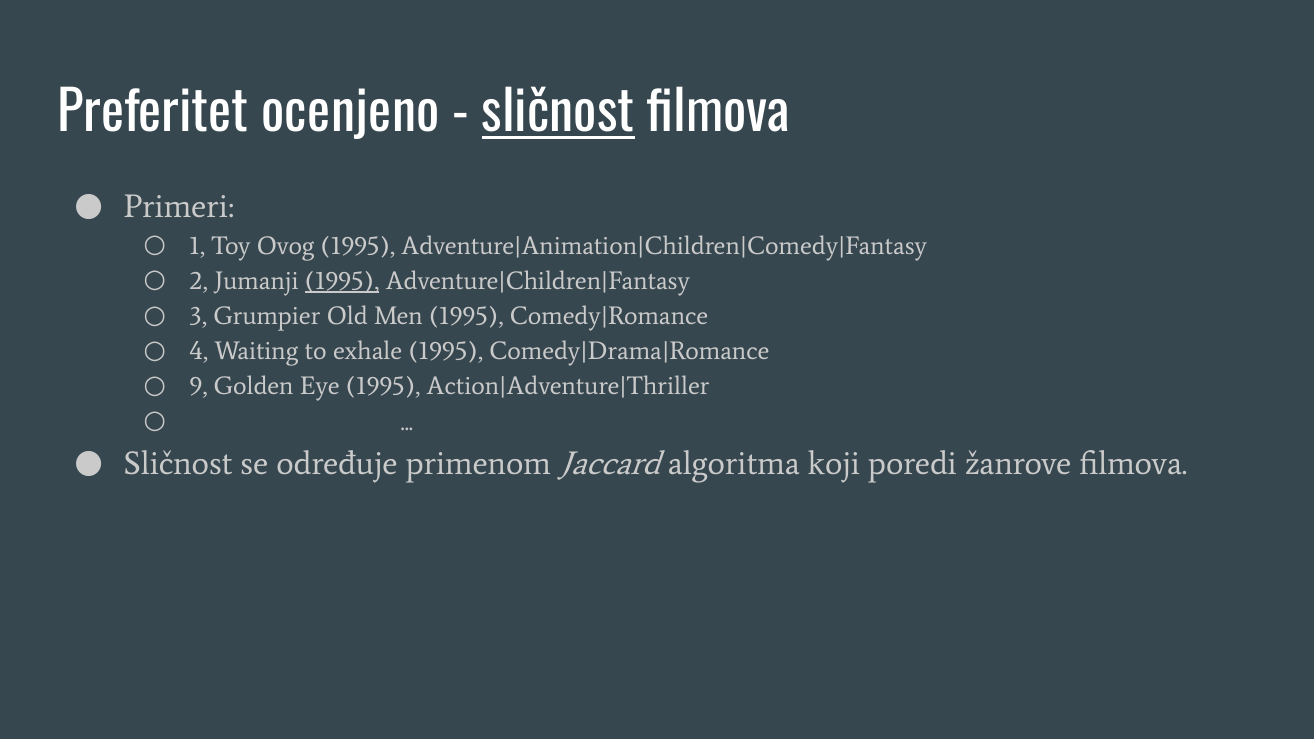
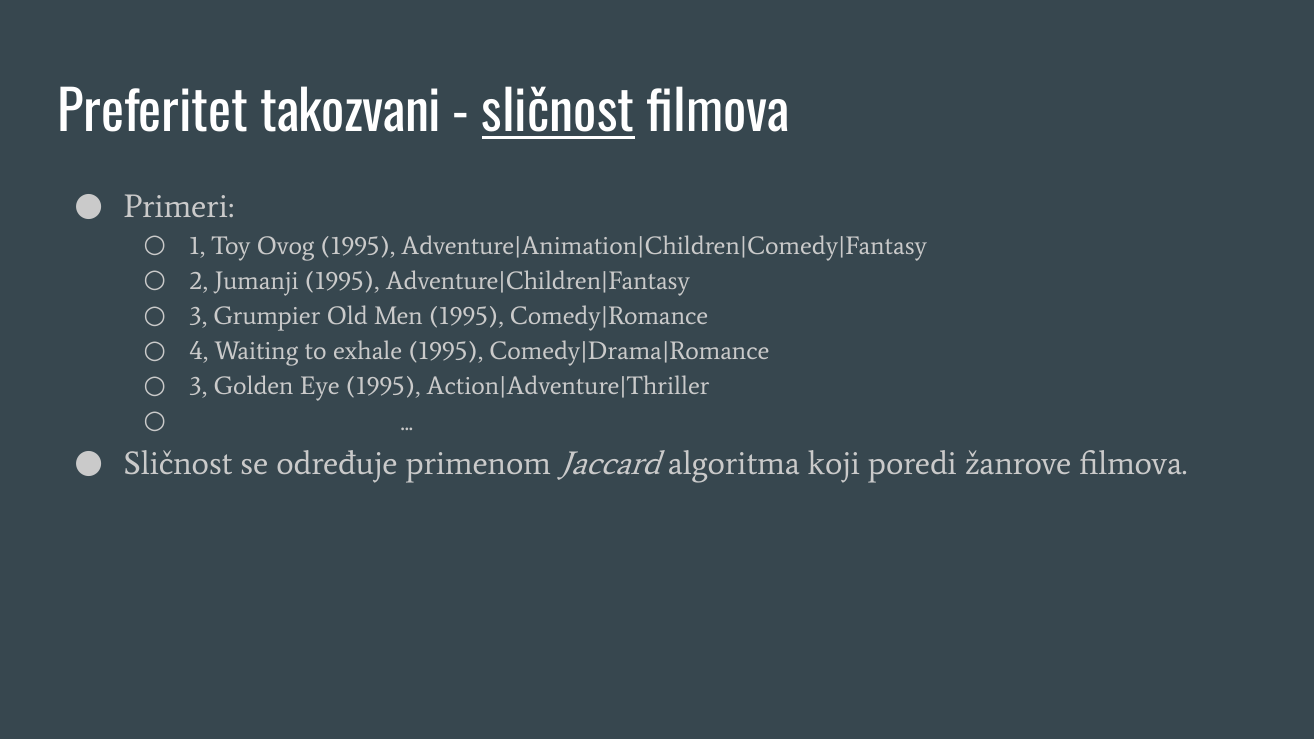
ocenjeno: ocenjeno -> takozvani
1995 at (342, 281) underline: present -> none
9 at (198, 387): 9 -> 3
